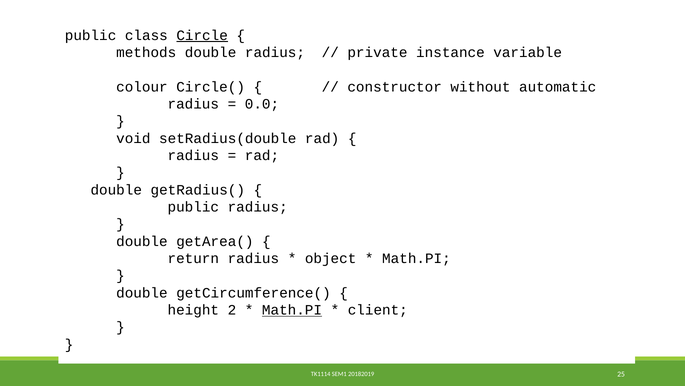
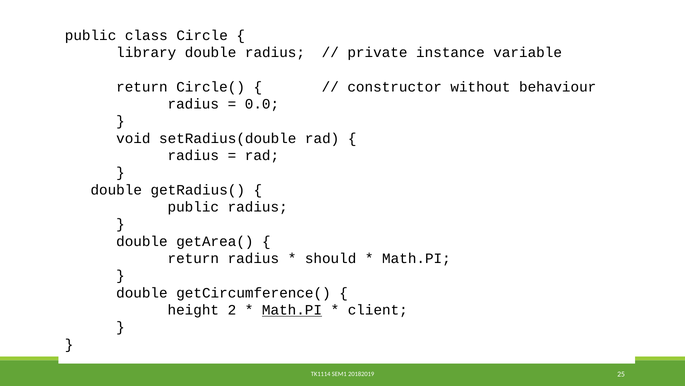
Circle underline: present -> none
methods: methods -> library
colour at (142, 87): colour -> return
automatic: automatic -> behaviour
object: object -> should
